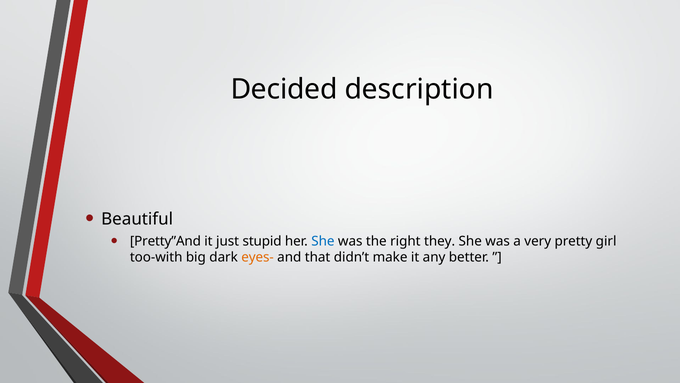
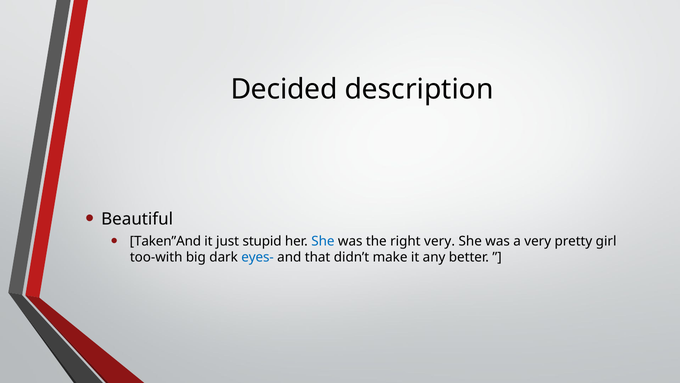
Pretty”And: Pretty”And -> Taken”And
right they: they -> very
eyes- colour: orange -> blue
